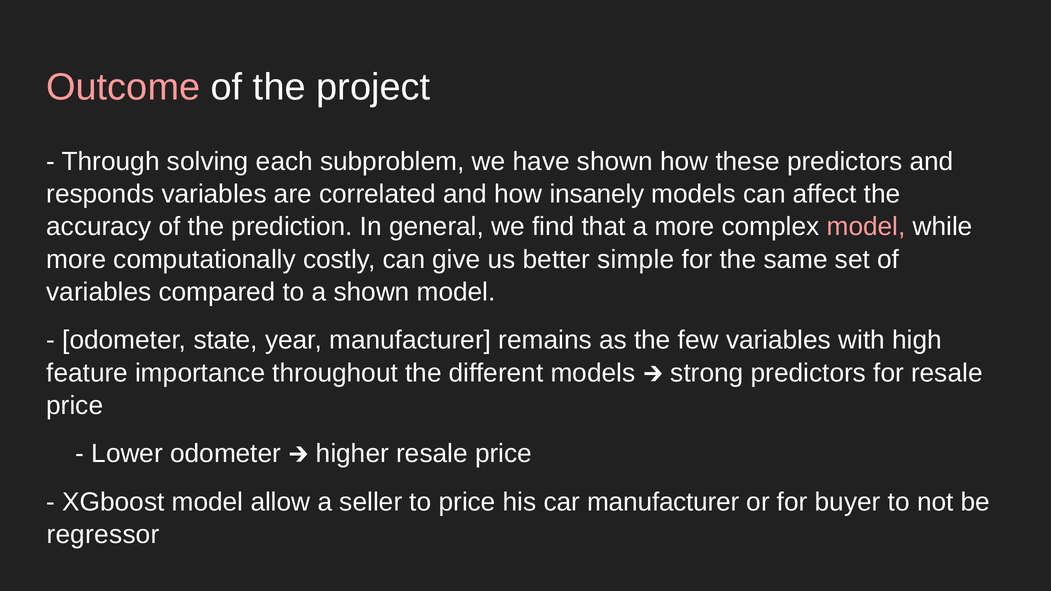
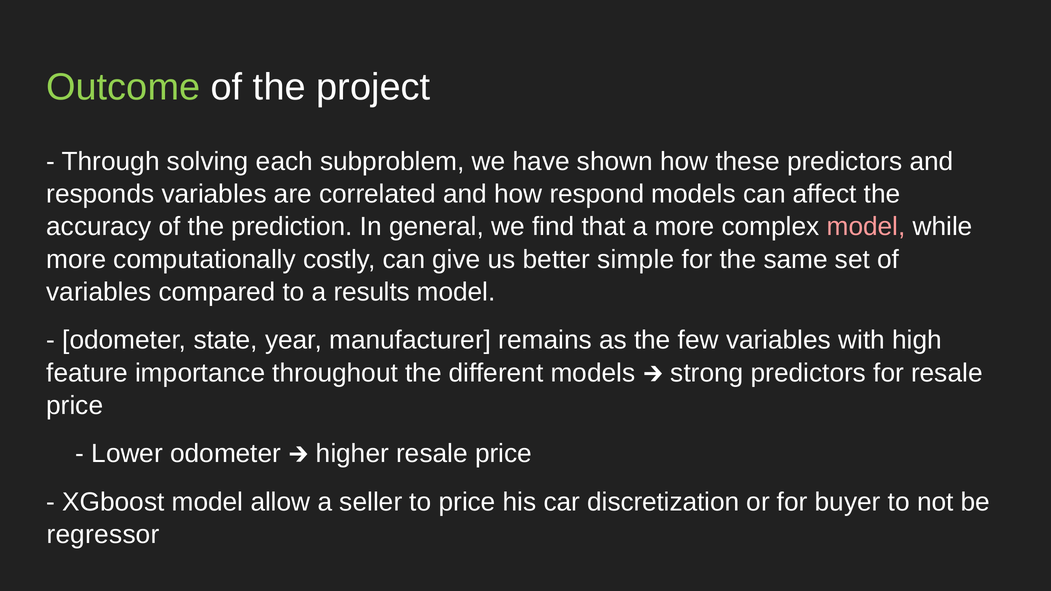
Outcome colour: pink -> light green
insanely: insanely -> respond
a shown: shown -> results
car manufacturer: manufacturer -> discretization
